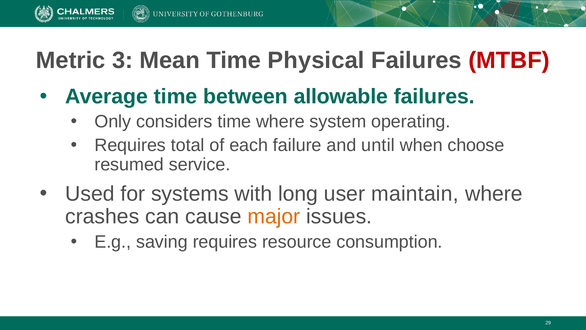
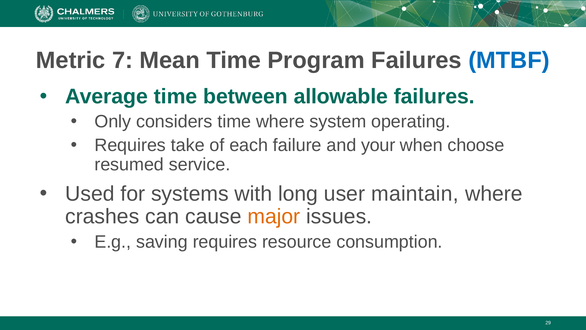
3: 3 -> 7
Physical: Physical -> Program
MTBF colour: red -> blue
total: total -> take
until: until -> your
